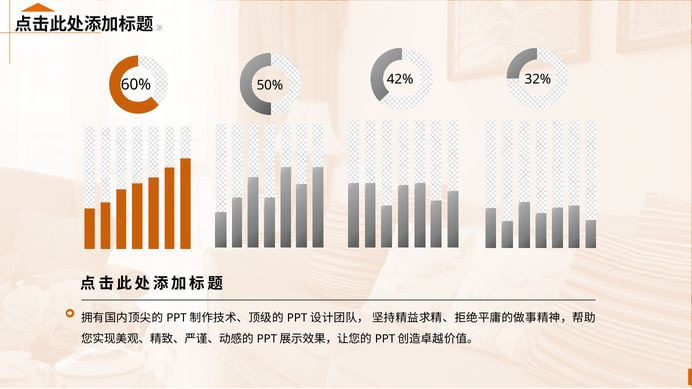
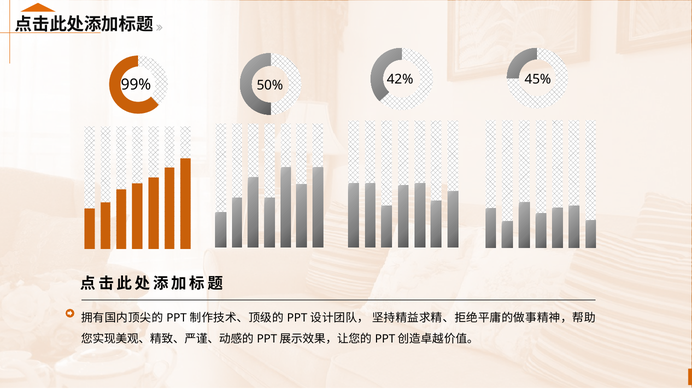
60%: 60% -> 99%
32%: 32% -> 45%
